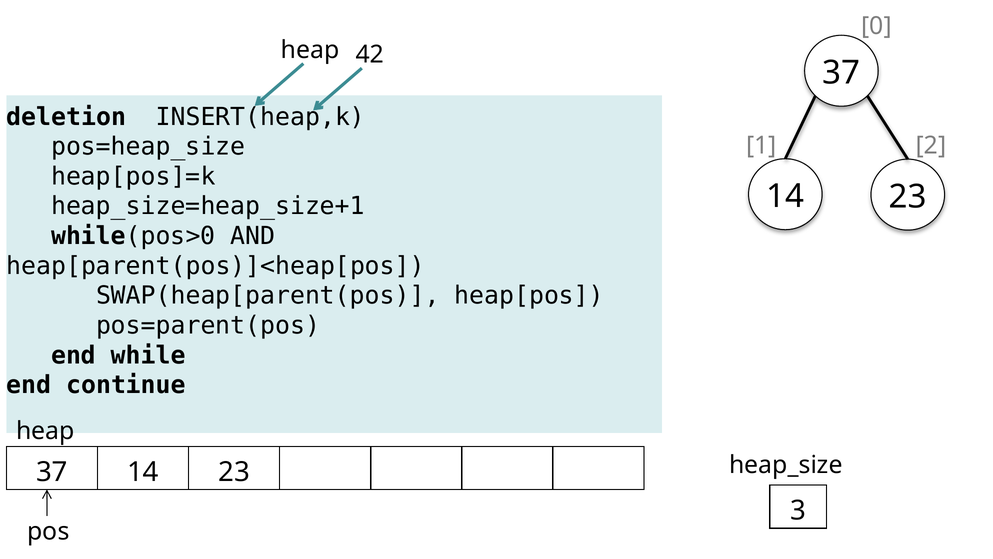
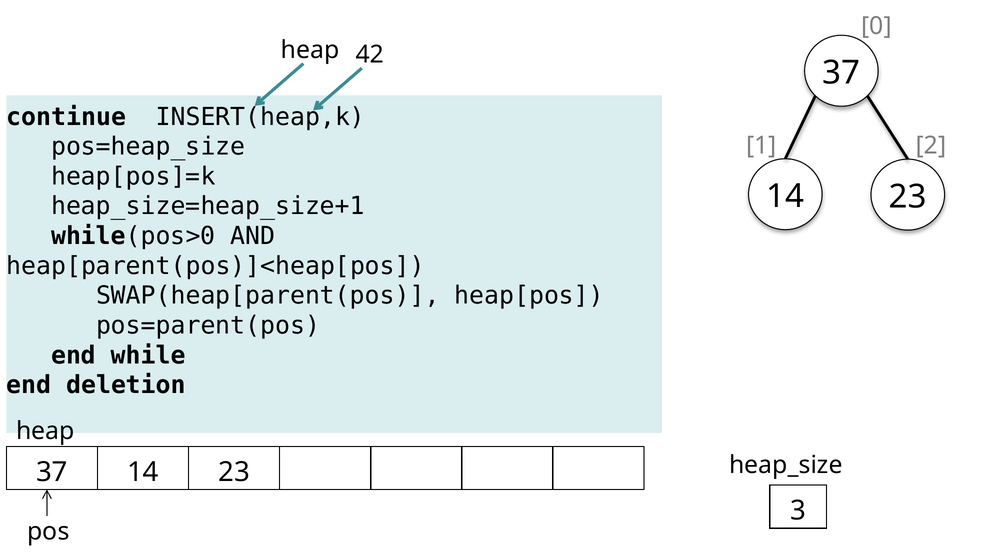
deletion: deletion -> continue
continue: continue -> deletion
